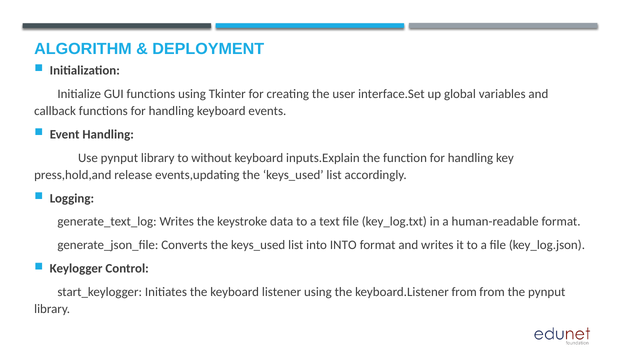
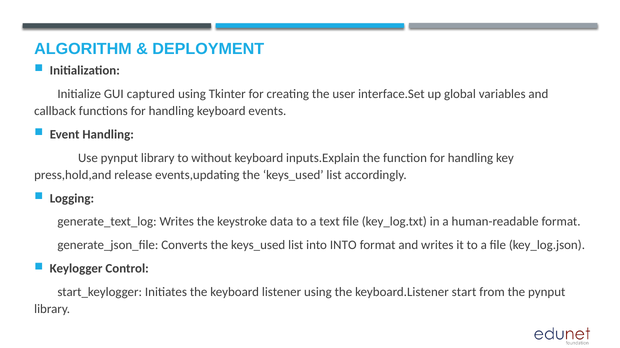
GUI functions: functions -> captured
keyboard.Listener from: from -> start
